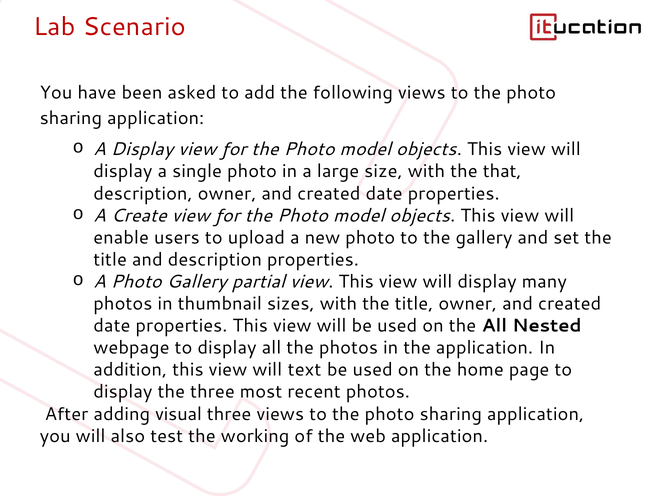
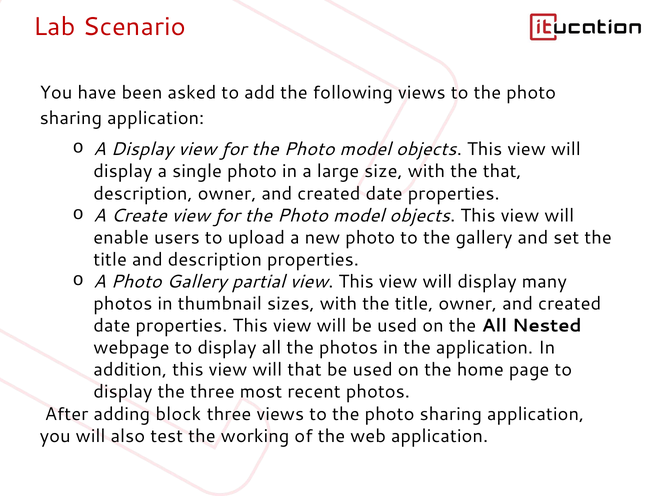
will text: text -> that
visual: visual -> block
